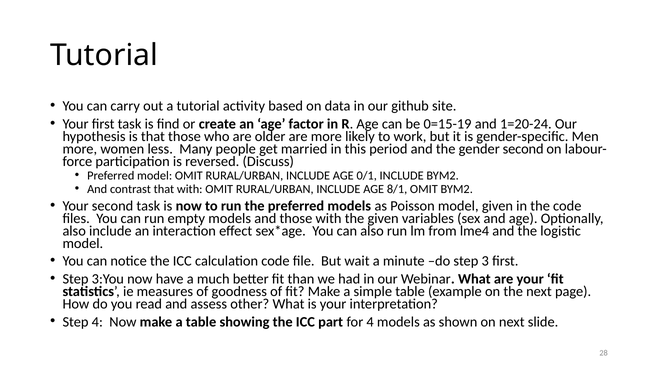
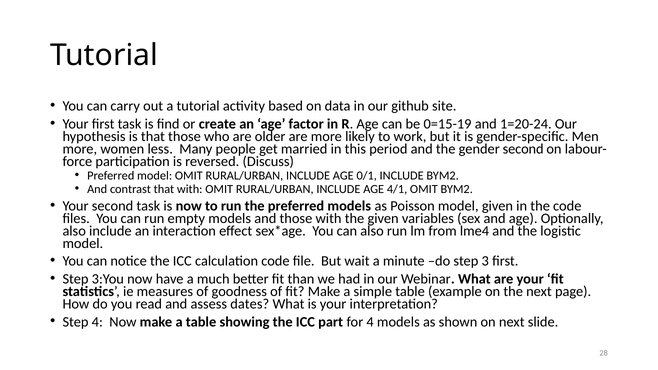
8/1: 8/1 -> 4/1
other: other -> dates
